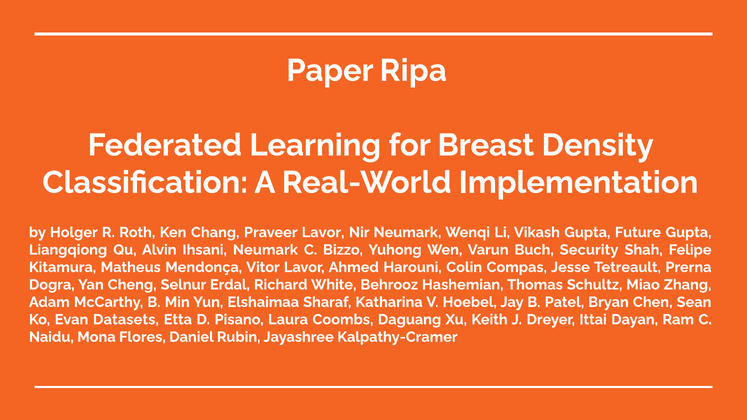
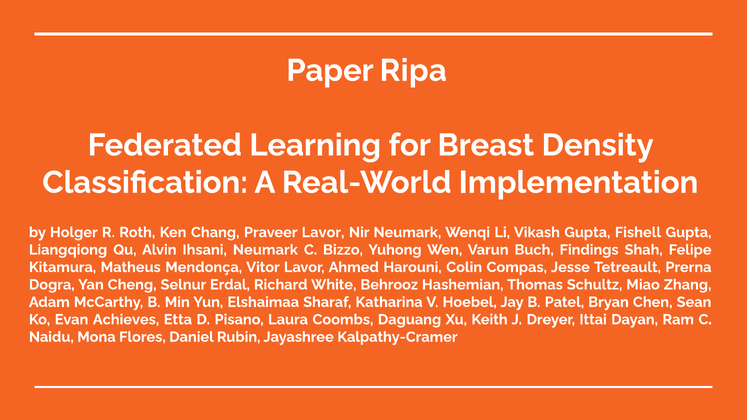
Future: Future -> Fishell
Security: Security -> Findings
Datasets: Datasets -> Achieves
